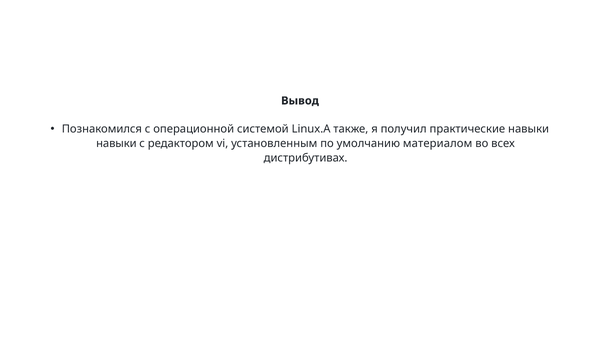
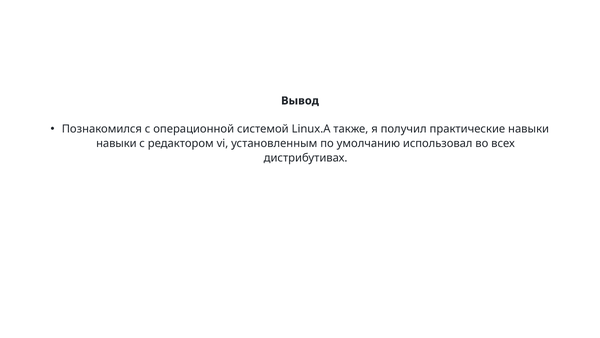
материалом: материалом -> использовал
